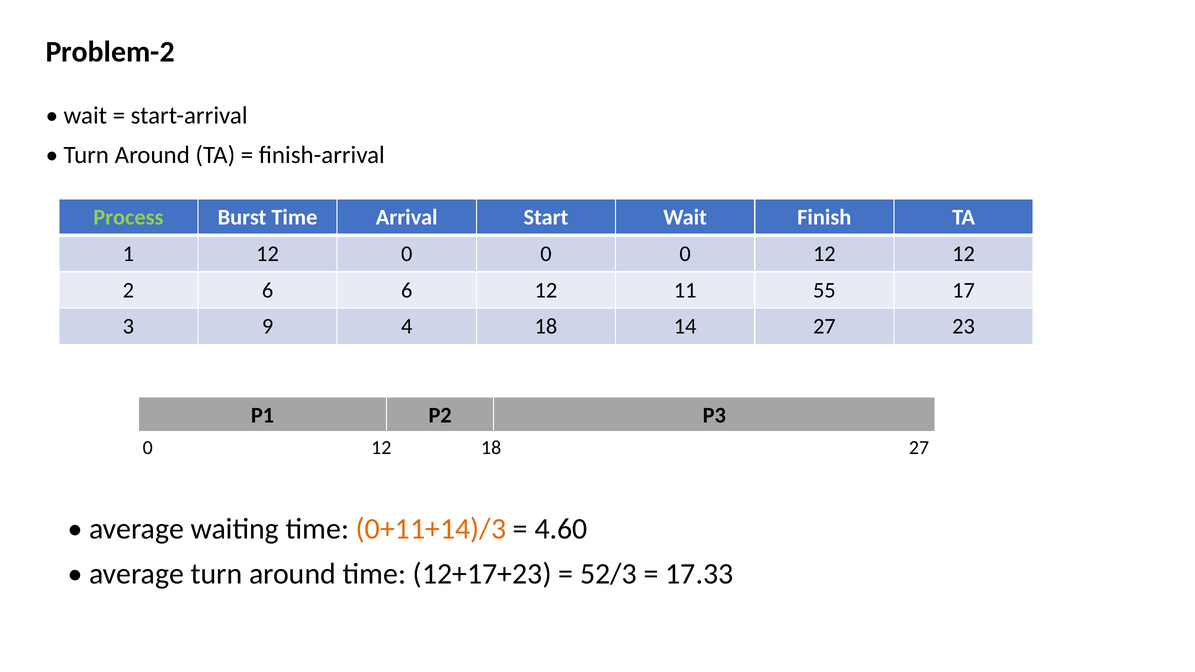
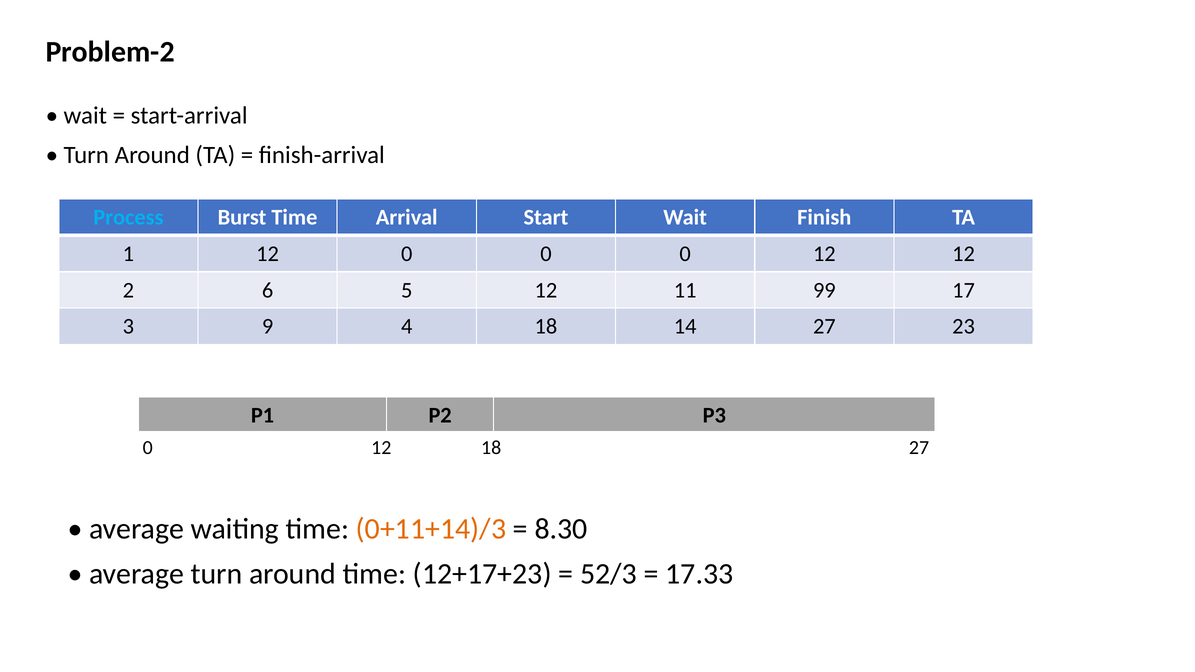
Process colour: light green -> light blue
6 6: 6 -> 5
55: 55 -> 99
4.60: 4.60 -> 8.30
